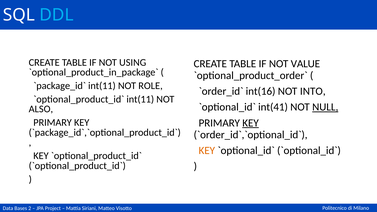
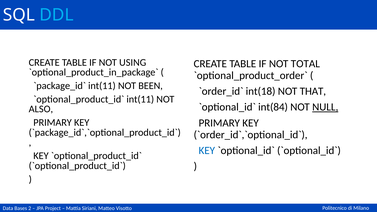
VALUE: VALUE -> TOTAL
ROLE: ROLE -> BEEN
int(16: int(16 -> int(18
INTO: INTO -> THAT
int(41: int(41 -> int(84
KEY at (251, 123) underline: present -> none
KEY at (207, 151) colour: orange -> blue
